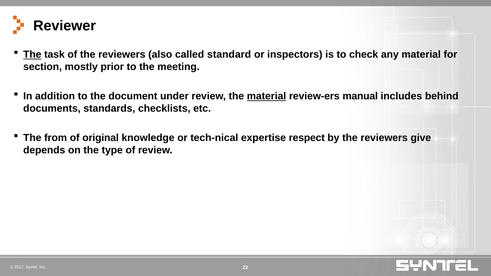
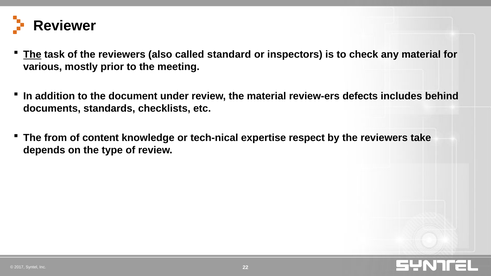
section: section -> various
material at (267, 96) underline: present -> none
manual: manual -> defects
original: original -> content
give: give -> take
